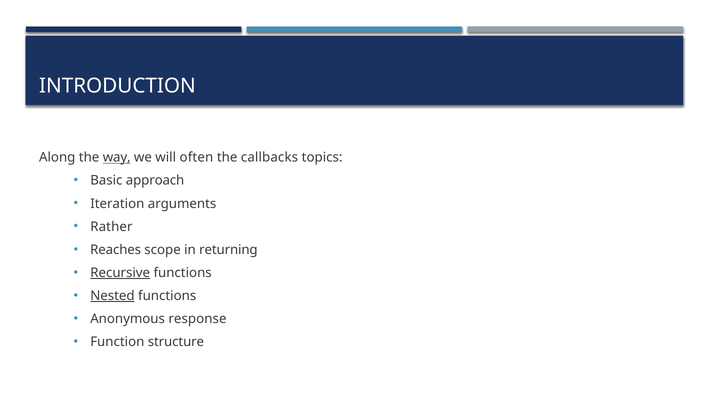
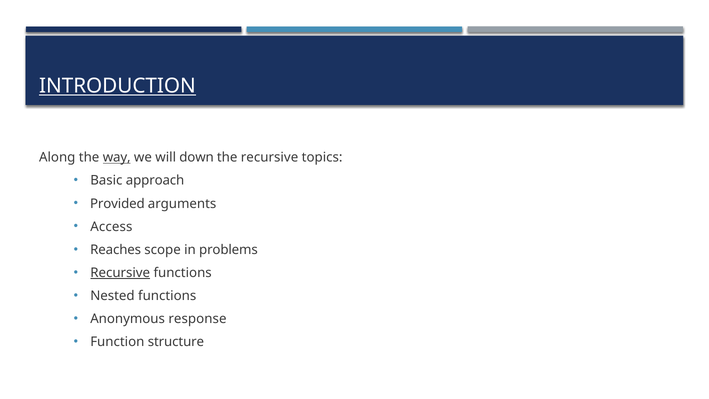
INTRODUCTION underline: none -> present
often: often -> down
the callbacks: callbacks -> recursive
Iteration: Iteration -> Provided
Rather: Rather -> Access
returning: returning -> problems
Nested underline: present -> none
